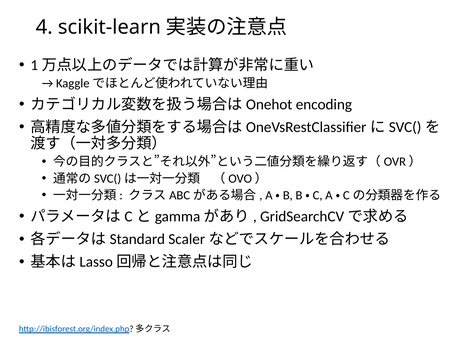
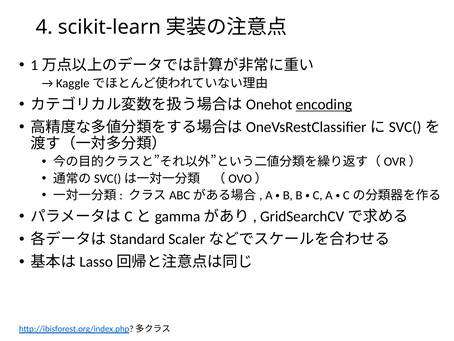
encoding underline: none -> present
